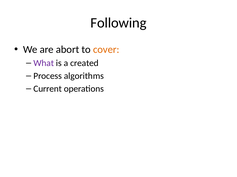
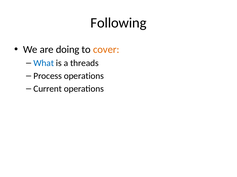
abort: abort -> doing
What colour: purple -> blue
created: created -> threads
Process algorithms: algorithms -> operations
